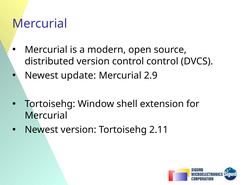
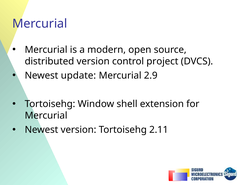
control control: control -> project
